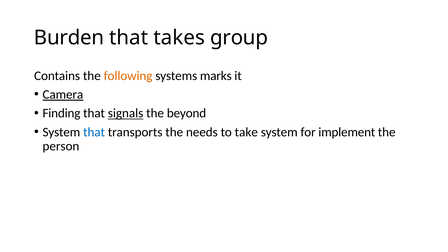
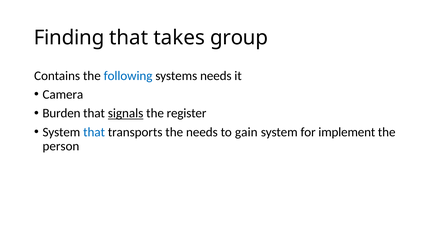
Burden: Burden -> Finding
following colour: orange -> blue
systems marks: marks -> needs
Camera underline: present -> none
Finding: Finding -> Burden
beyond: beyond -> register
take: take -> gain
